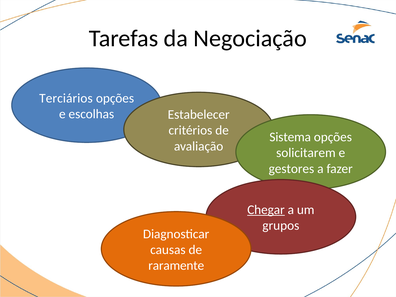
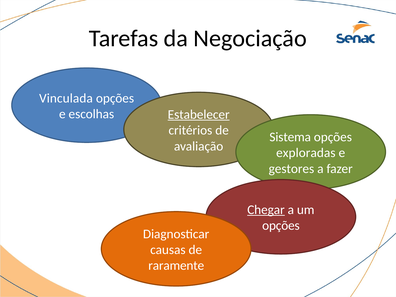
Terciários: Terciários -> Vinculada
Estabelecer underline: none -> present
solicitarem: solicitarem -> exploradas
grupos at (281, 226): grupos -> opções
